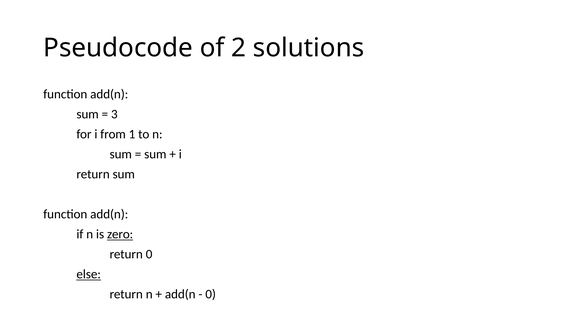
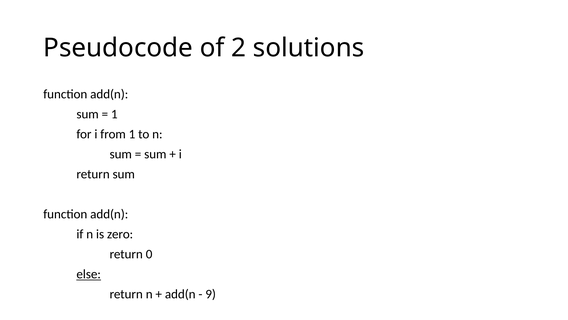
3 at (114, 114): 3 -> 1
zero underline: present -> none
0 at (211, 294): 0 -> 9
